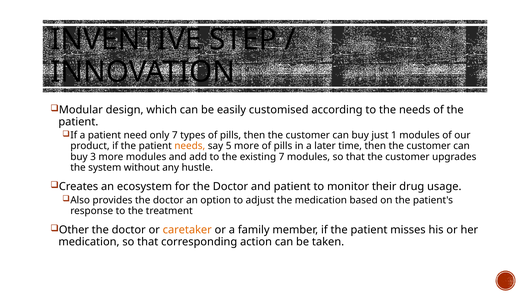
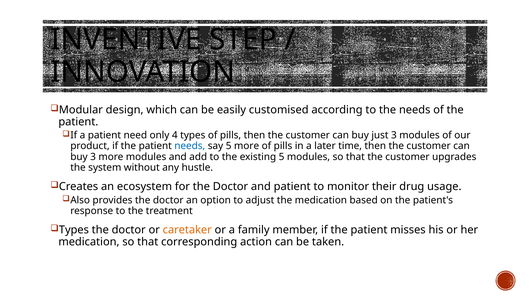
only 7: 7 -> 4
just 1: 1 -> 3
needs at (190, 146) colour: orange -> blue
existing 7: 7 -> 5
Other at (74, 230): Other -> Types
